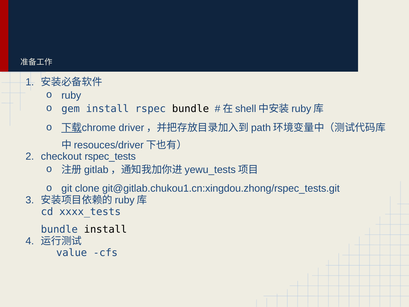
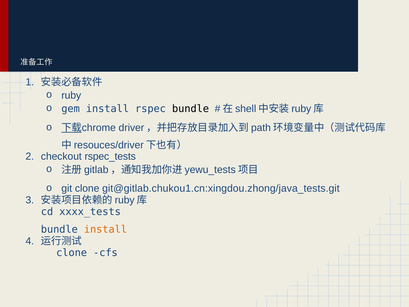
git@gitlab.chukou1.cn:xingdou.zhong/rspec_tests.git: git@gitlab.chukou1.cn:xingdou.zhong/rspec_tests.git -> git@gitlab.chukou1.cn:xingdou.zhong/java_tests.git
install at (105, 229) colour: black -> orange
value at (72, 253): value -> clone
